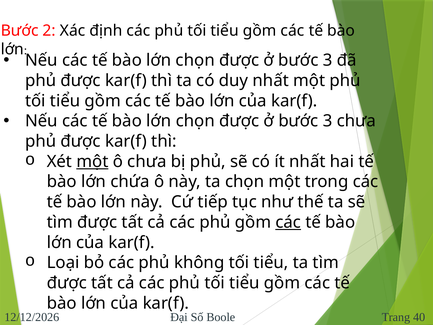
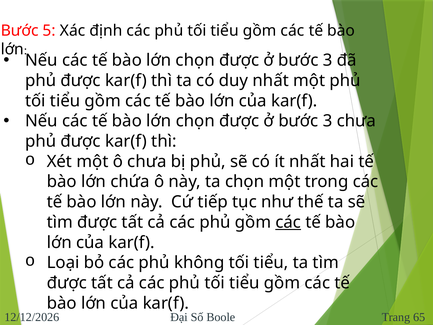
2: 2 -> 5
một at (92, 161) underline: present -> none
40: 40 -> 65
